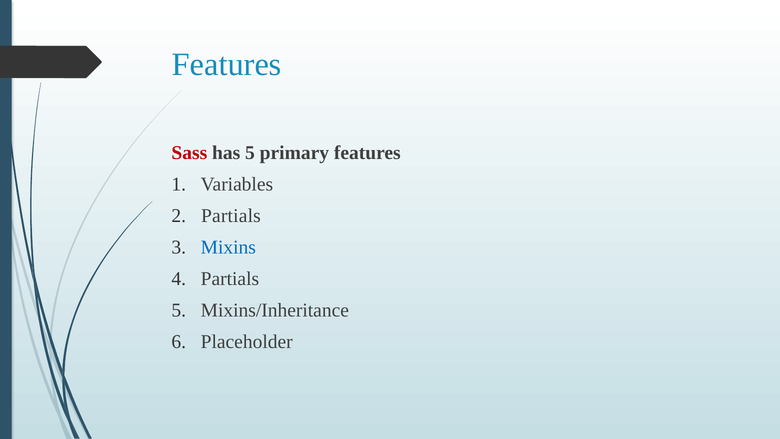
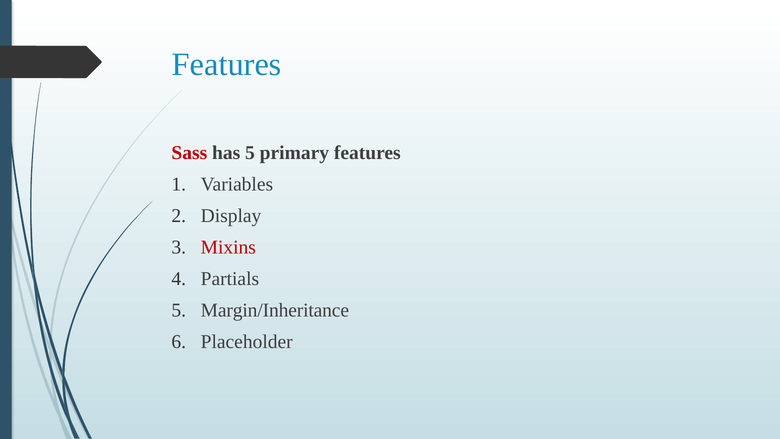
Partials at (231, 216): Partials -> Display
Mixins colour: blue -> red
Mixins/Inheritance: Mixins/Inheritance -> Margin/Inheritance
